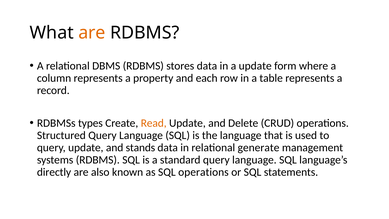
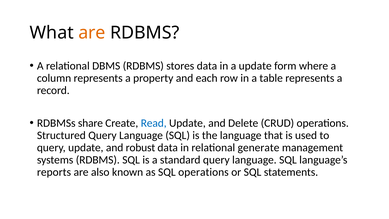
types: types -> share
Read colour: orange -> blue
stands: stands -> robust
directly: directly -> reports
